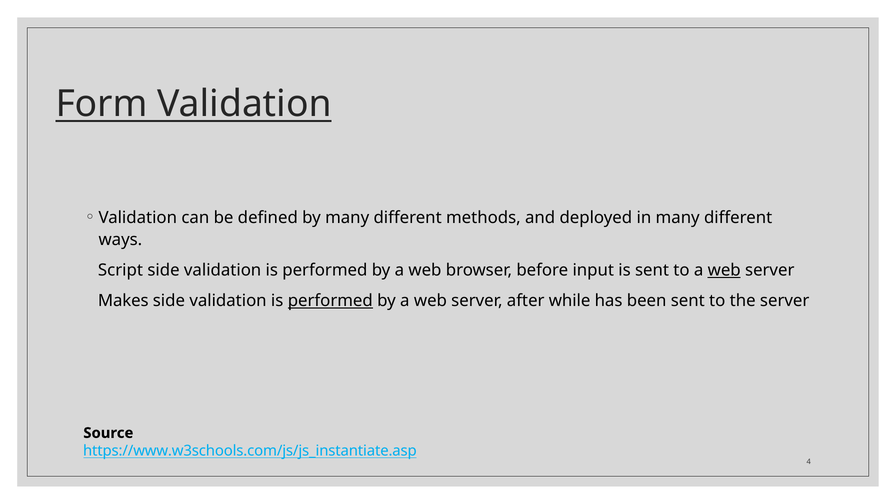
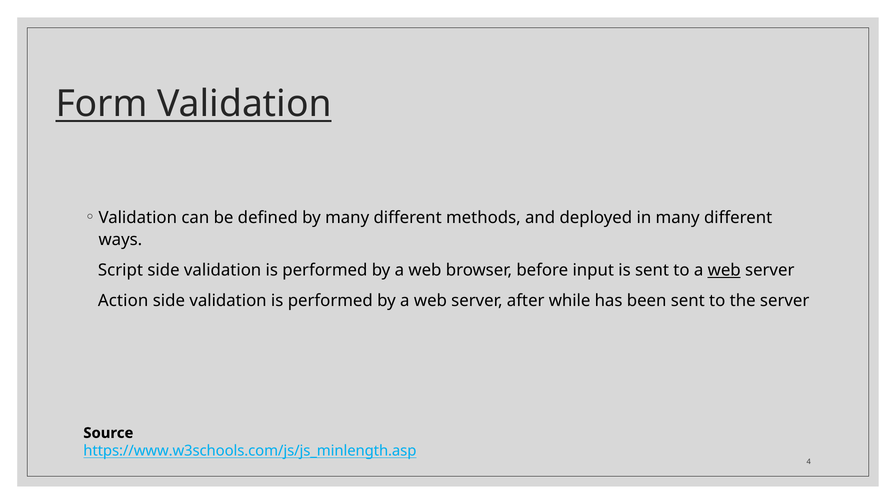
Makes: Makes -> Action
performed at (330, 301) underline: present -> none
https://www.w3schools.com/js/js_instantiate.asp: https://www.w3schools.com/js/js_instantiate.asp -> https://www.w3schools.com/js/js_minlength.asp
